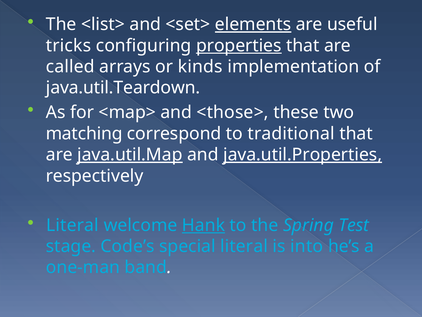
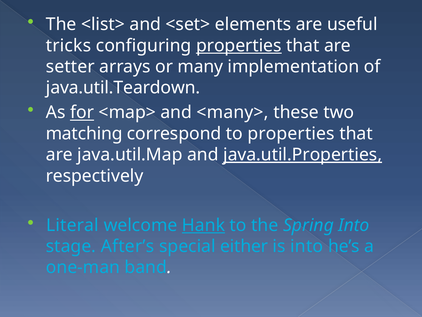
elements underline: present -> none
called: called -> setter
kinds: kinds -> many
for underline: none -> present
<those>: <those> -> <many>
to traditional: traditional -> properties
java.util.Map underline: present -> none
Spring Test: Test -> Into
Code’s: Code’s -> After’s
special literal: literal -> either
